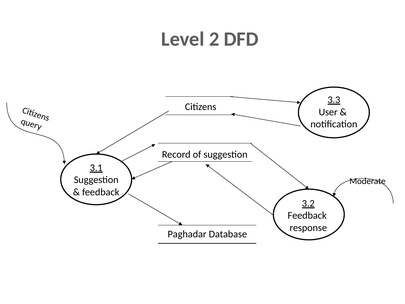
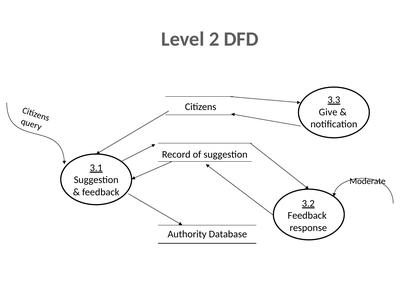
User: User -> Give
Paghadar: Paghadar -> Authority
